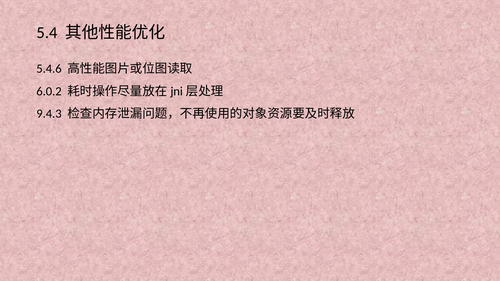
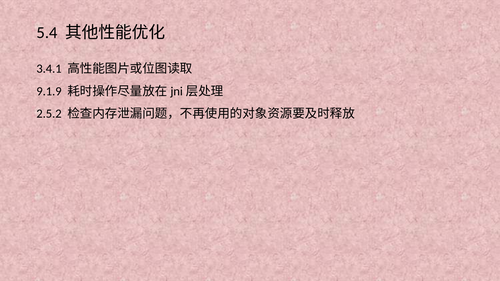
5.4.6: 5.4.6 -> 3.4.1
6.0.2: 6.0.2 -> 9.1.9
9.4.3: 9.4.3 -> 2.5.2
